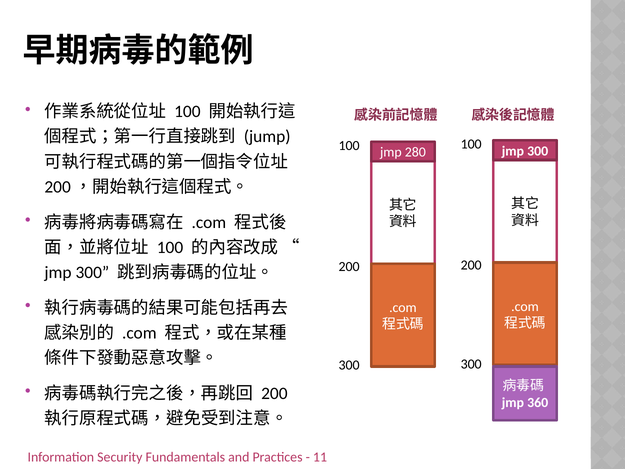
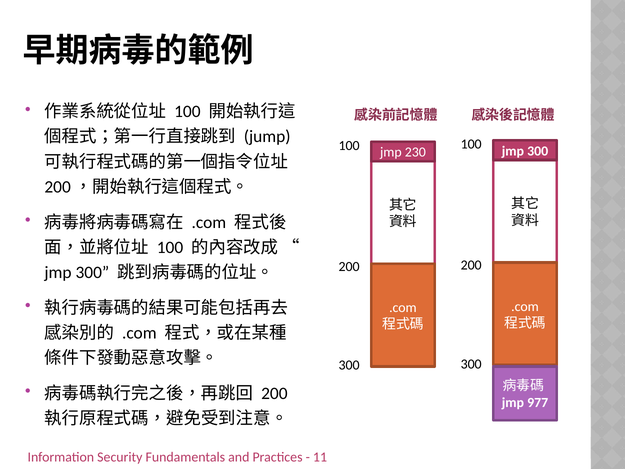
280: 280 -> 230
360: 360 -> 977
